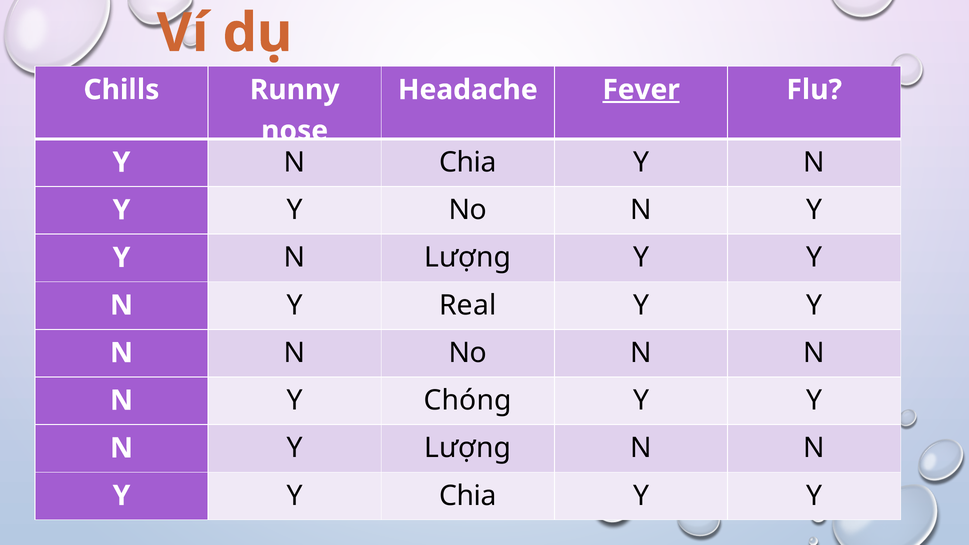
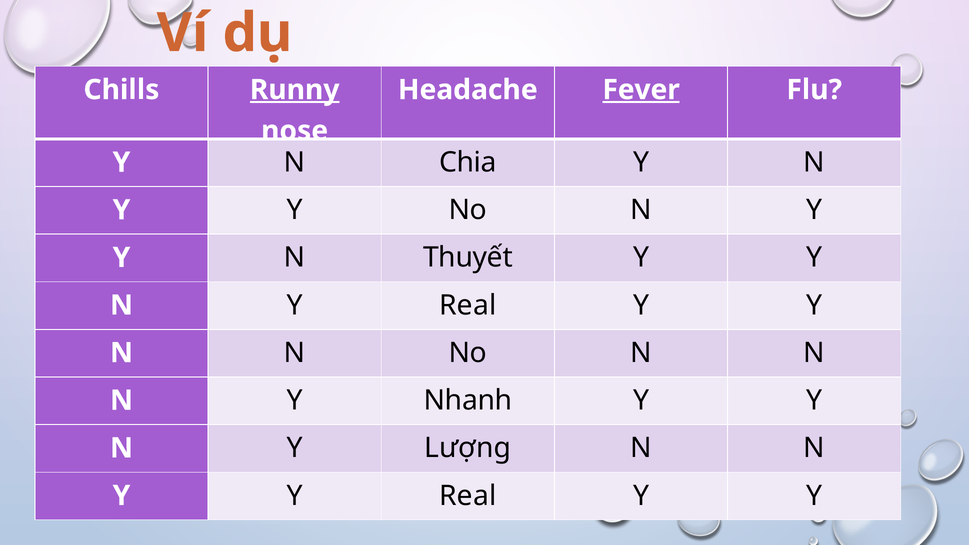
Runny underline: none -> present
N Lượng: Lượng -> Thuyết
Chóng: Chóng -> Nhanh
Y Y Chia: Chia -> Real
